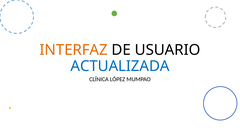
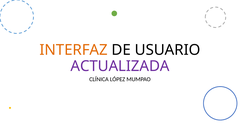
ACTUALIZADA colour: blue -> purple
